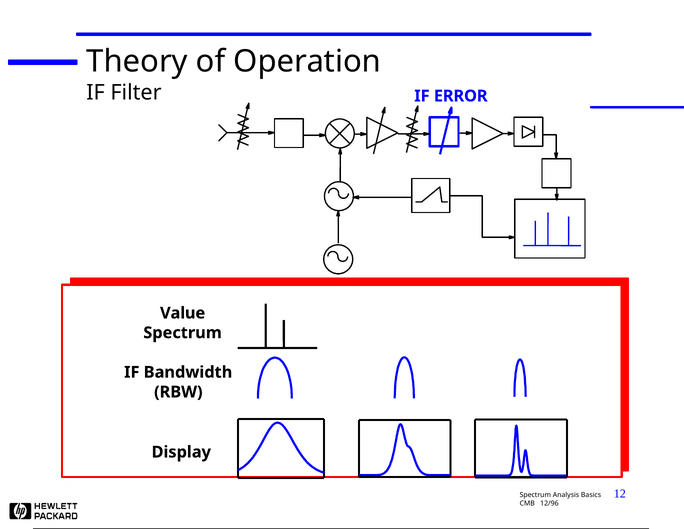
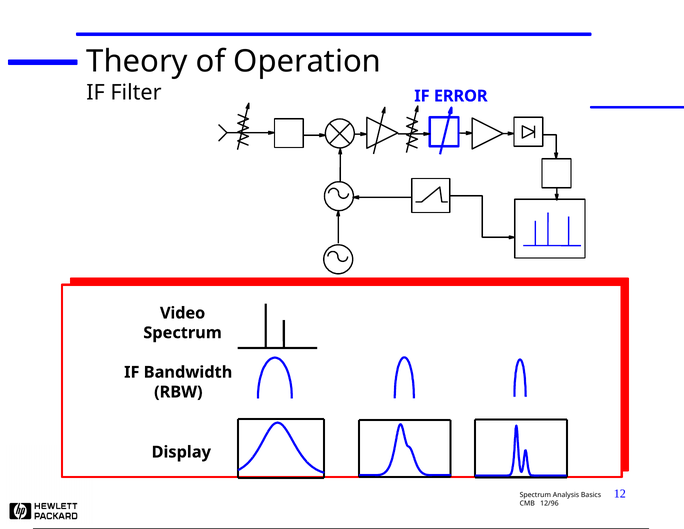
Value: Value -> Video
